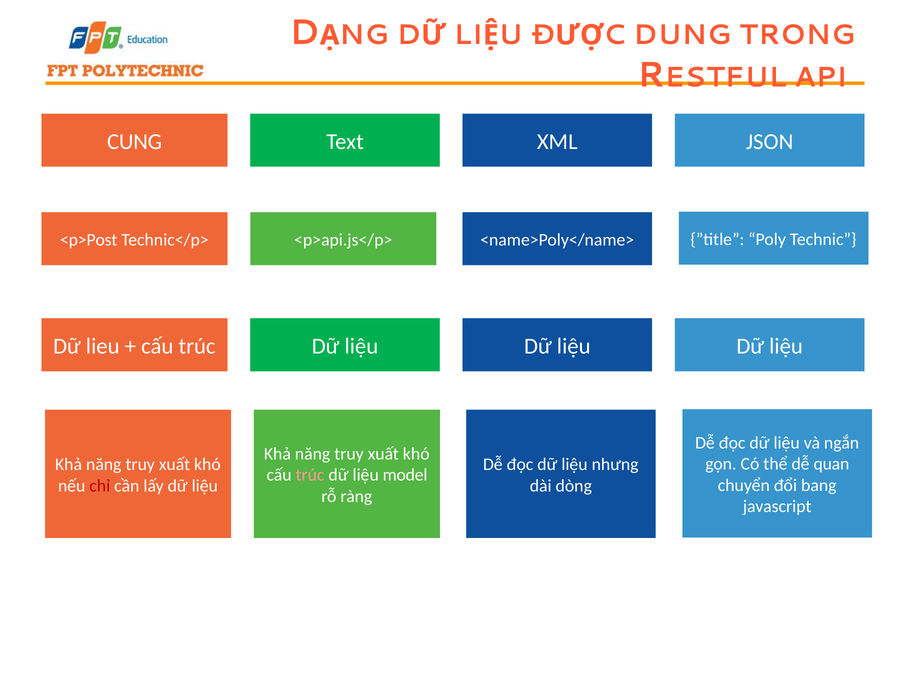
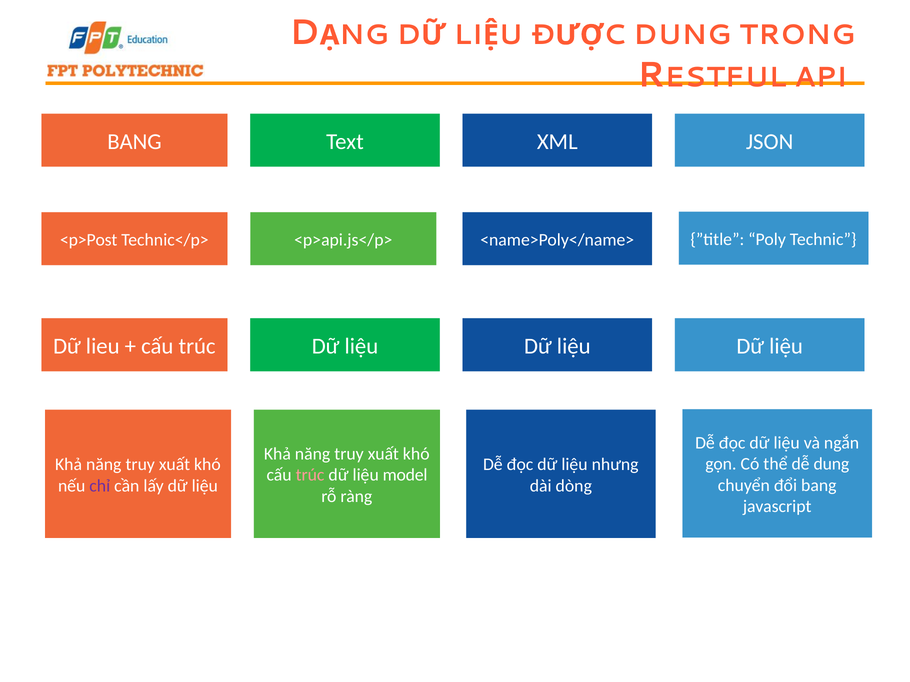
CUNG at (135, 142): CUNG -> BANG
dễ quan: quan -> dung
chỉ colour: red -> purple
